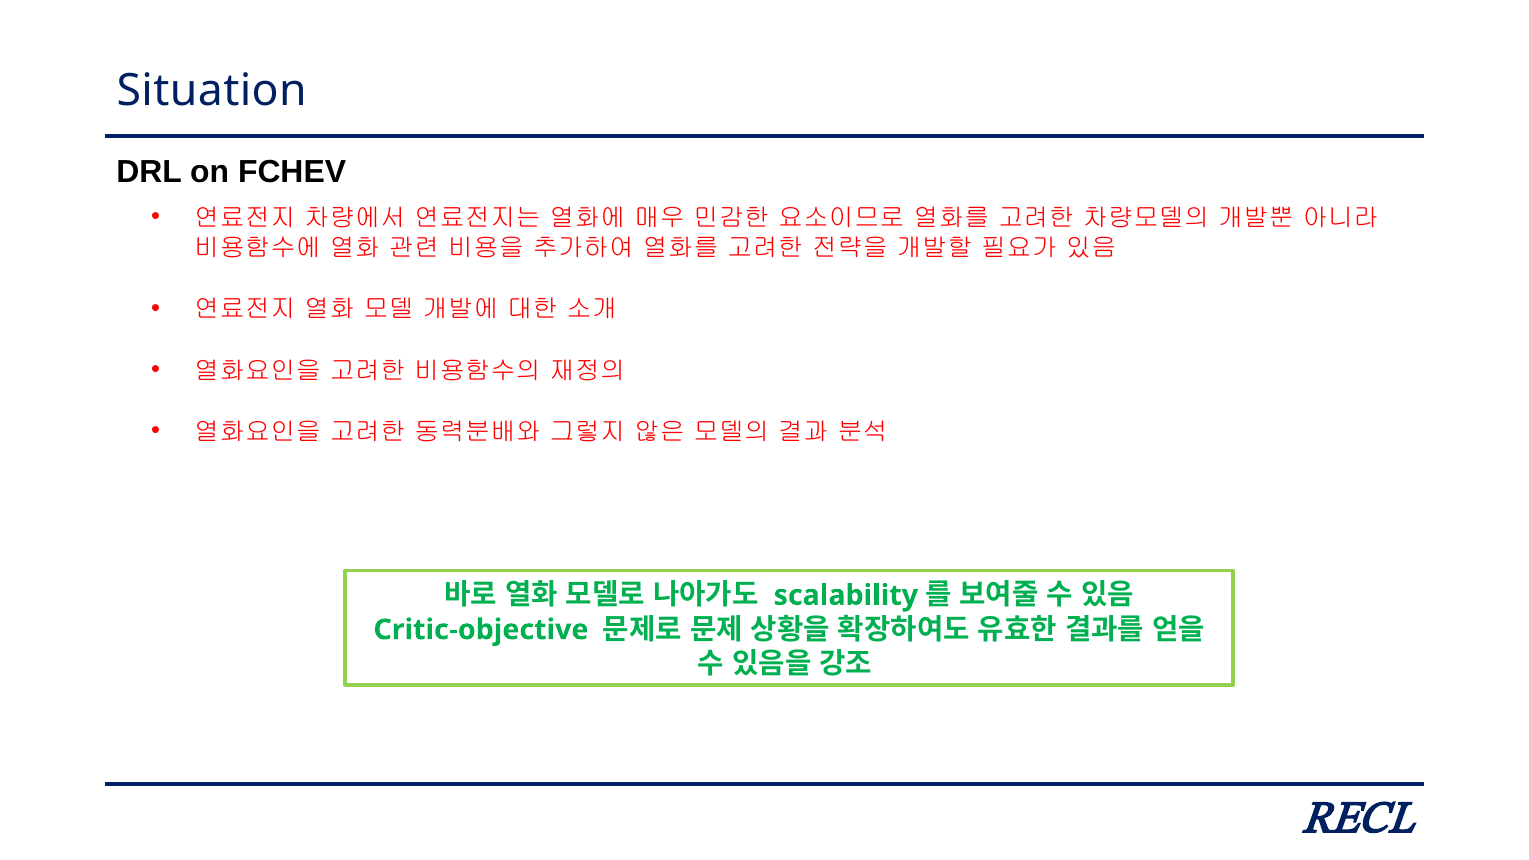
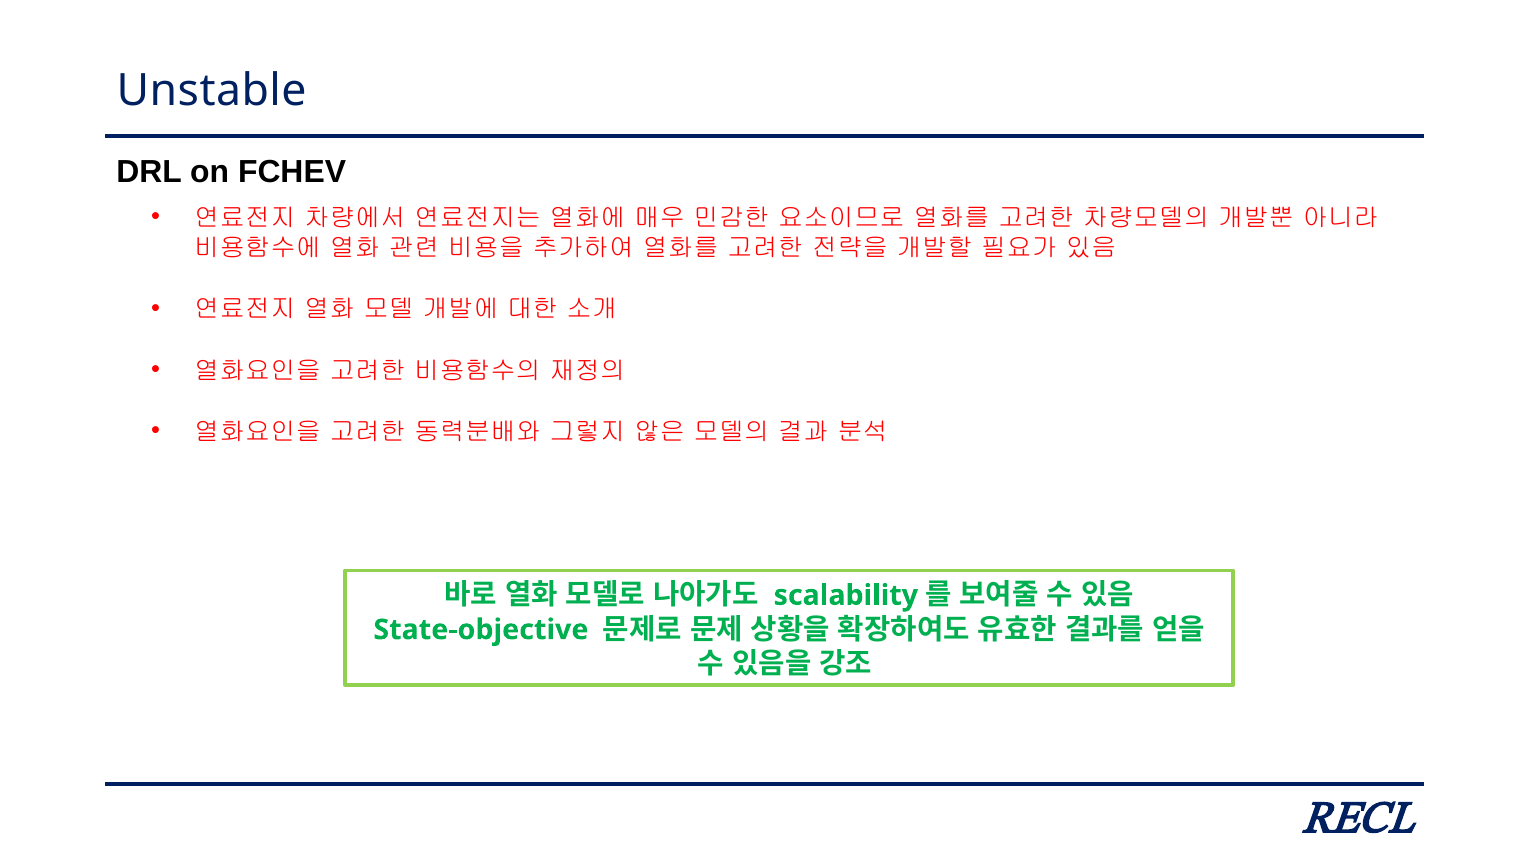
Situation: Situation -> Unstable
Critic-objective: Critic-objective -> State-objective
